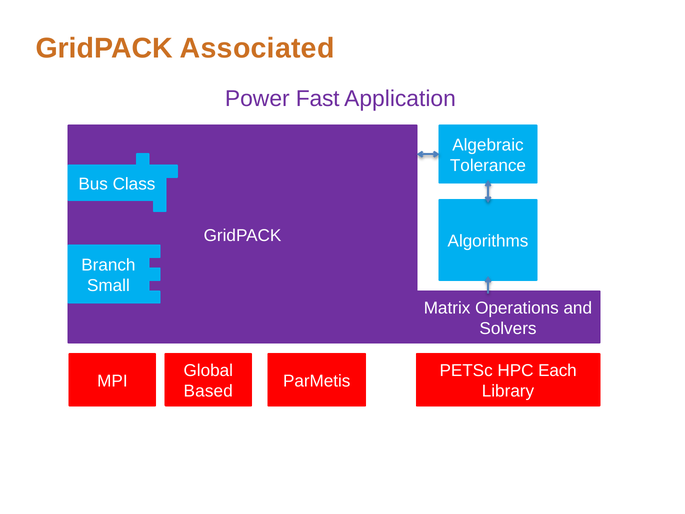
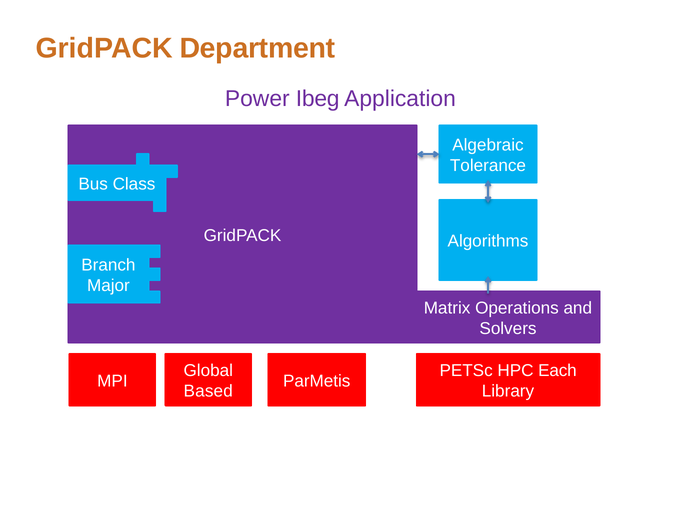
Associated: Associated -> Department
Fast: Fast -> Ibeg
Small: Small -> Major
